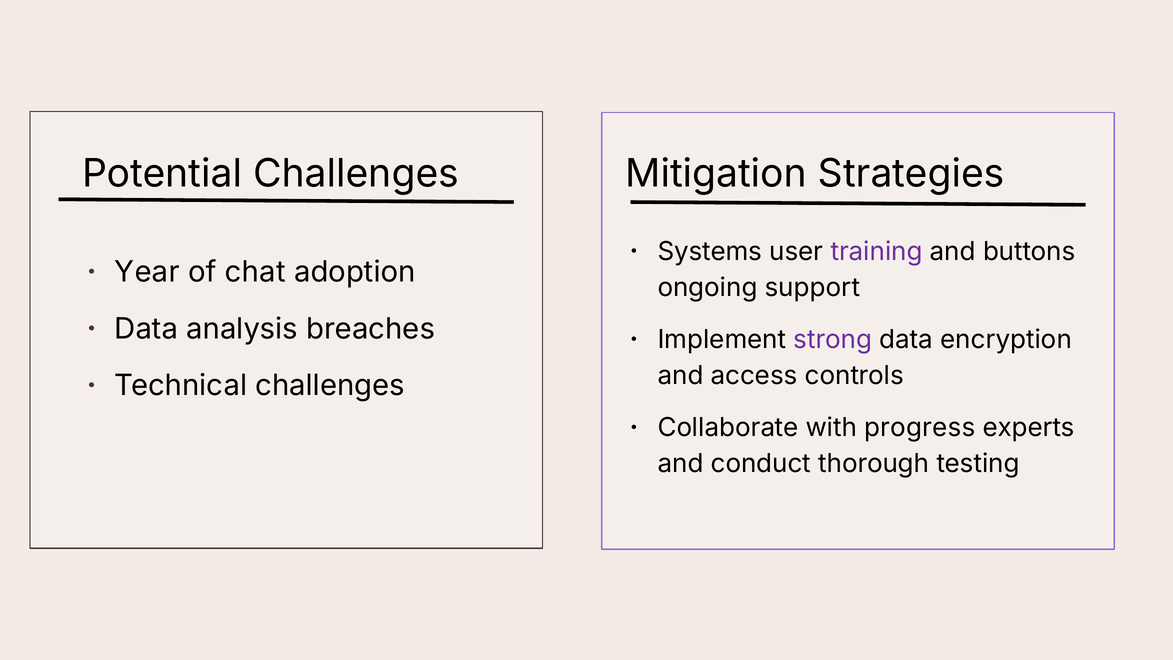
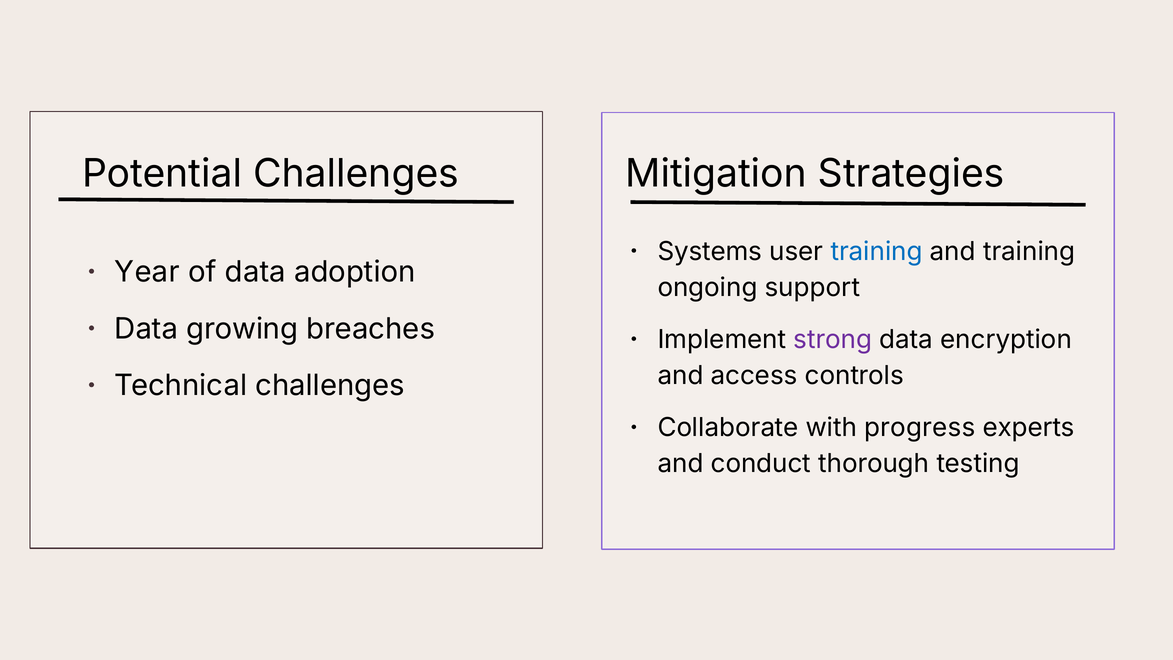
training at (877, 251) colour: purple -> blue
and buttons: buttons -> training
of chat: chat -> data
analysis: analysis -> growing
